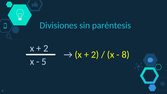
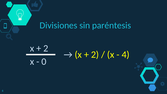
8: 8 -> 4
5: 5 -> 0
